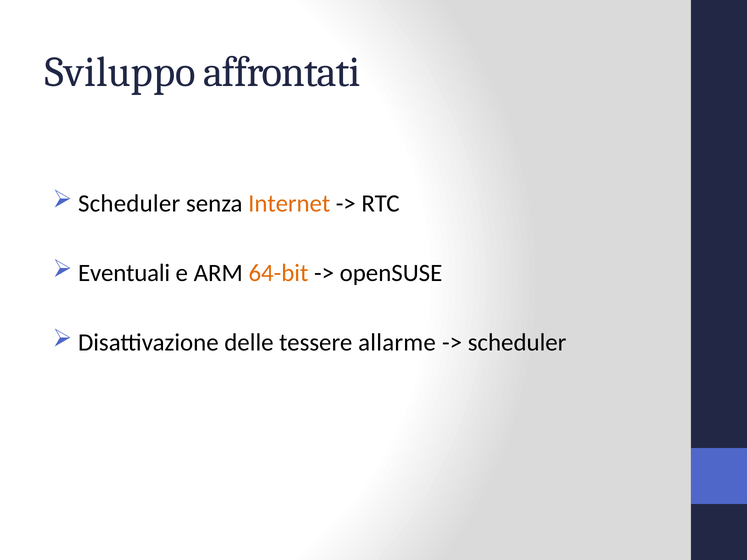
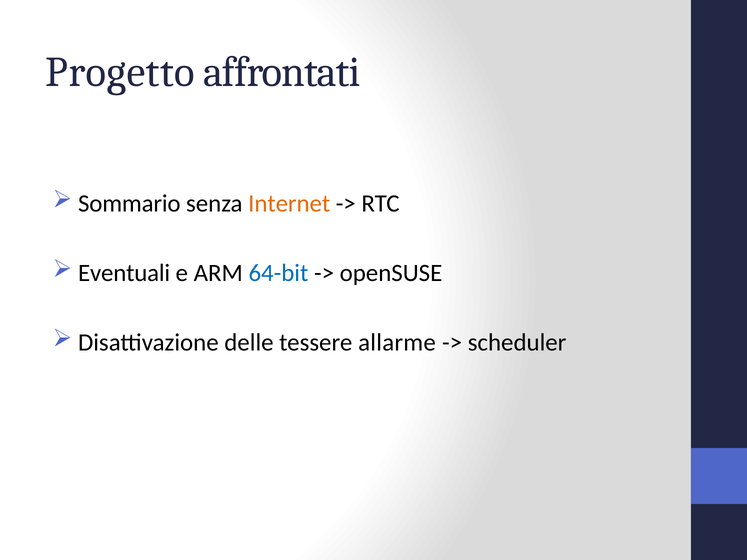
Sviluppo: Sviluppo -> Progetto
Scheduler at (129, 204): Scheduler -> Sommario
64-bit colour: orange -> blue
